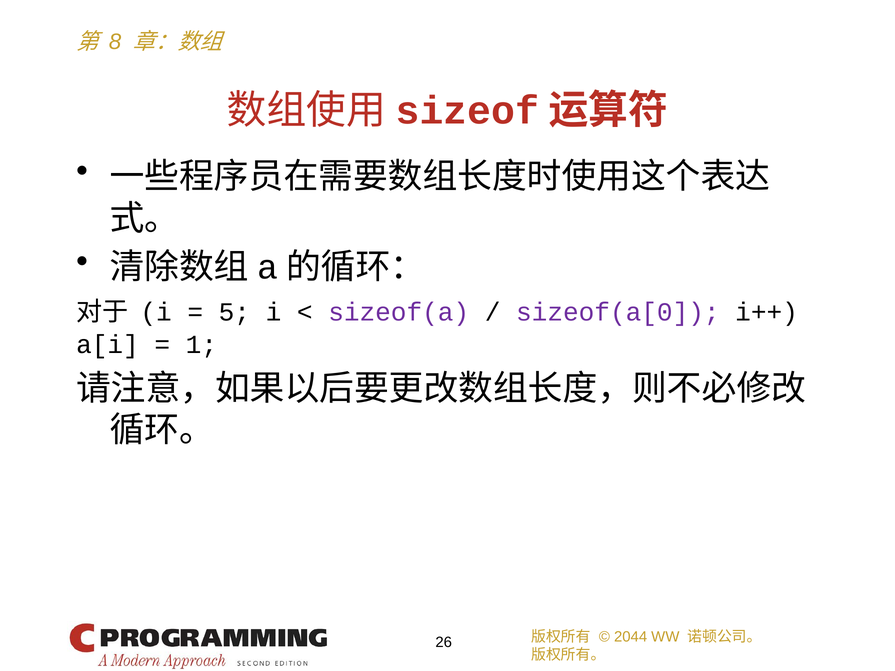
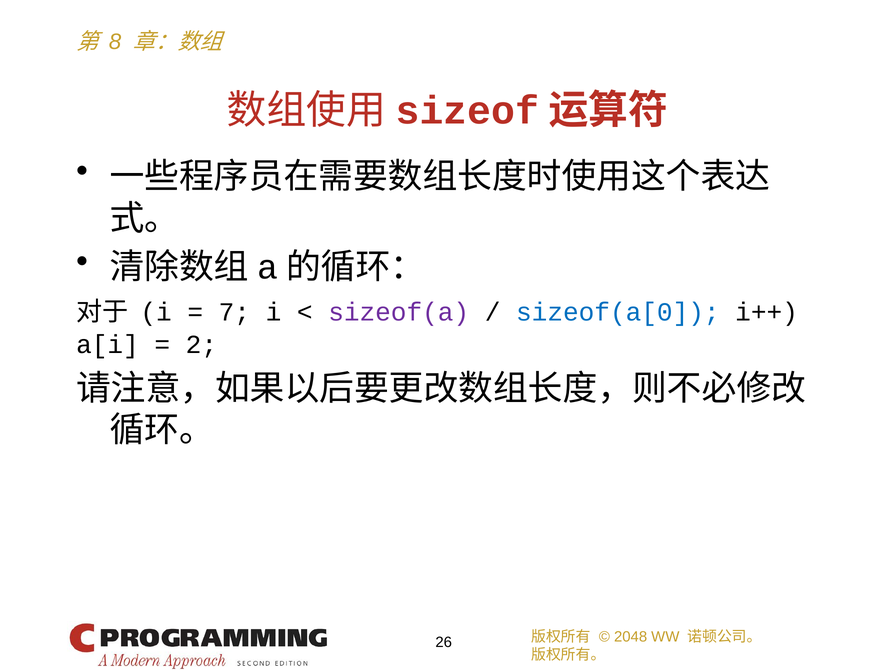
5: 5 -> 7
sizeof(a[0 colour: purple -> blue
1: 1 -> 2
2044: 2044 -> 2048
